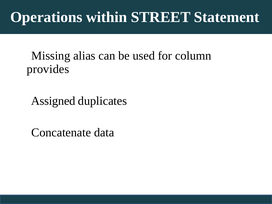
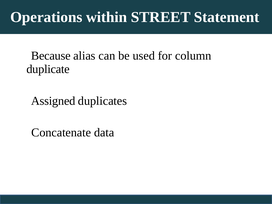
Missing: Missing -> Because
provides: provides -> duplicate
